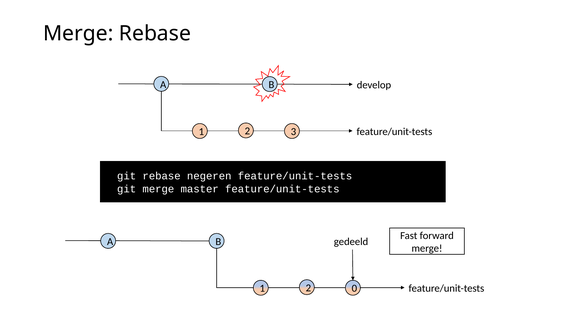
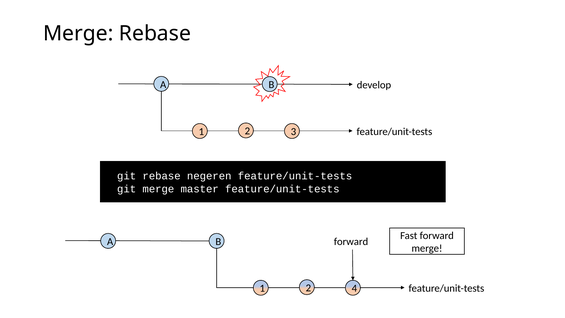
gedeeld at (351, 242): gedeeld -> forward
0: 0 -> 4
